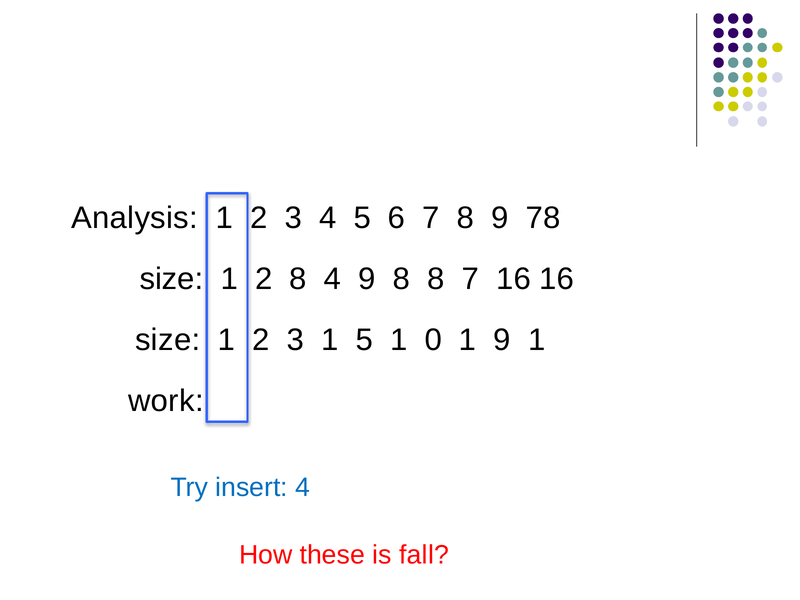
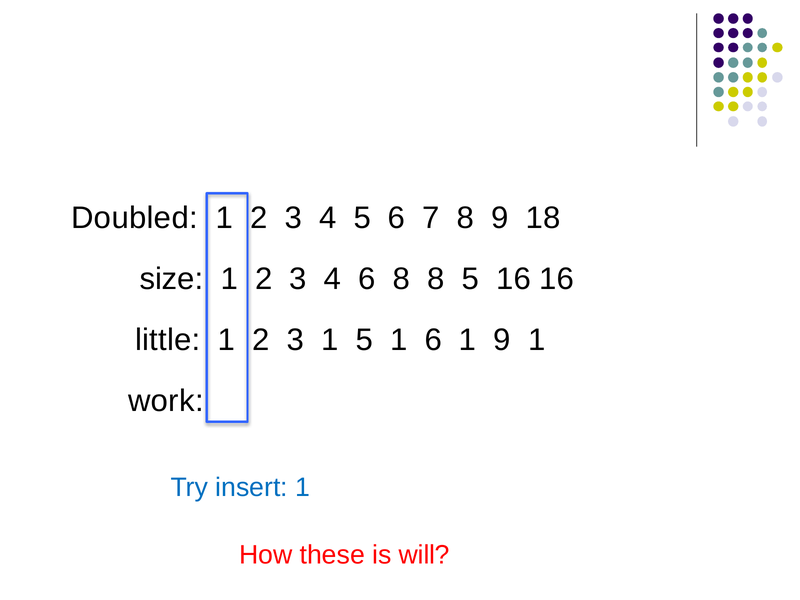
Analysis: Analysis -> Doubled
78: 78 -> 18
8 at (298, 279): 8 -> 3
4 9: 9 -> 6
8 7: 7 -> 5
size at (168, 340): size -> little
1 0: 0 -> 6
insert 4: 4 -> 1
fall: fall -> will
